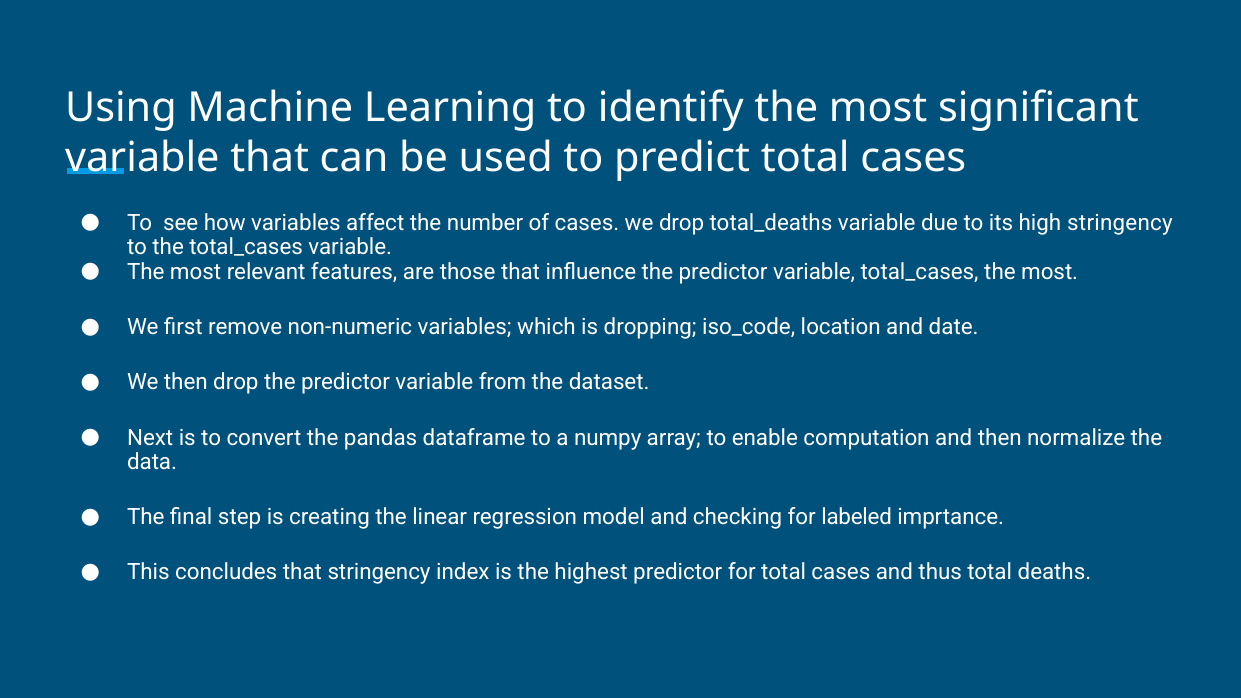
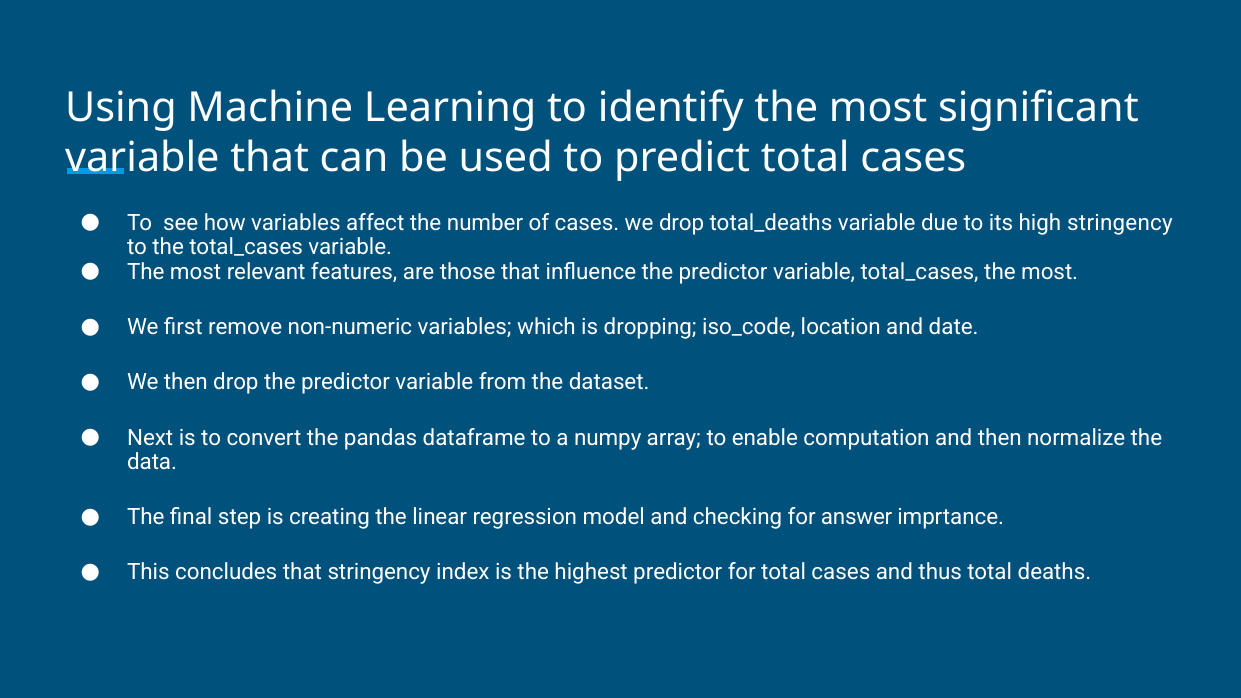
labeled: labeled -> answer
